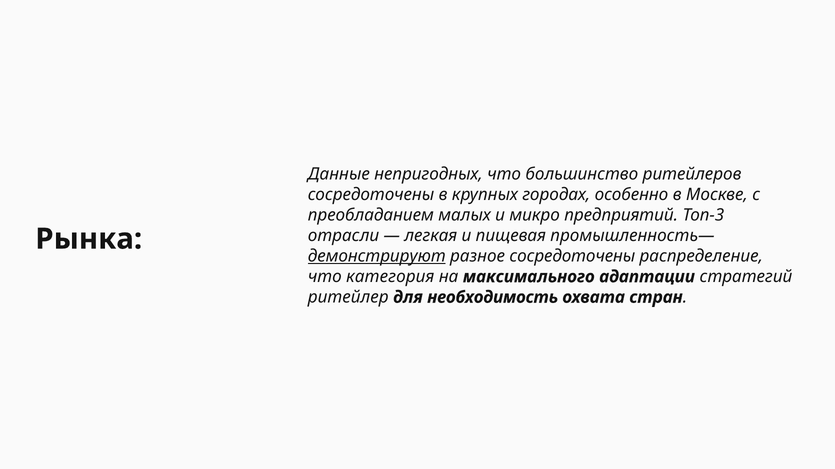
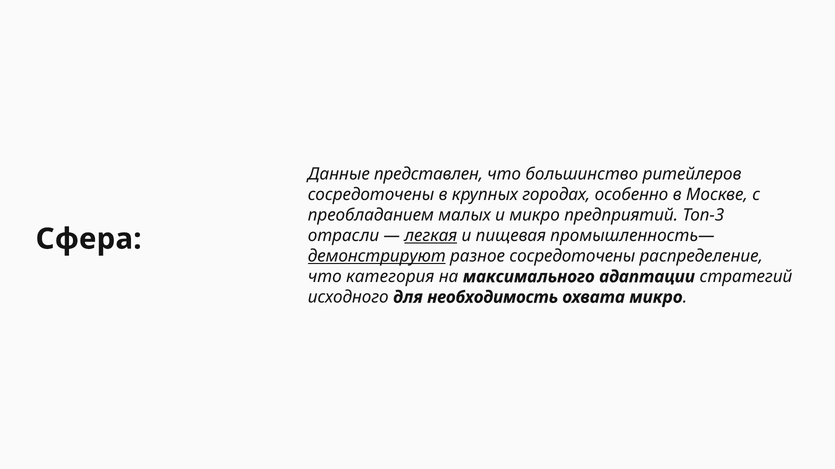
непригодных: непригодных -> представлен
легкая underline: none -> present
Рынка: Рынка -> Сфера
ритейлер: ритейлер -> исходного
охвата стран: стран -> микро
